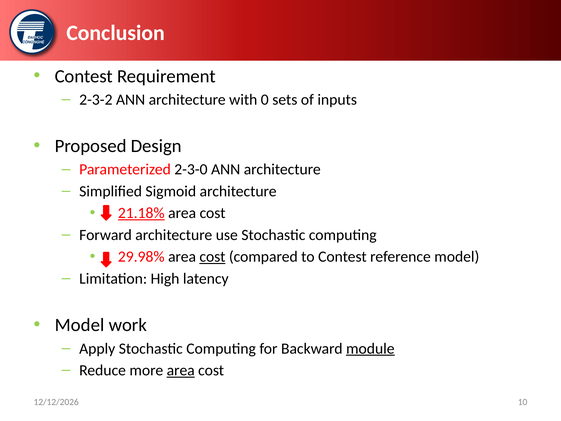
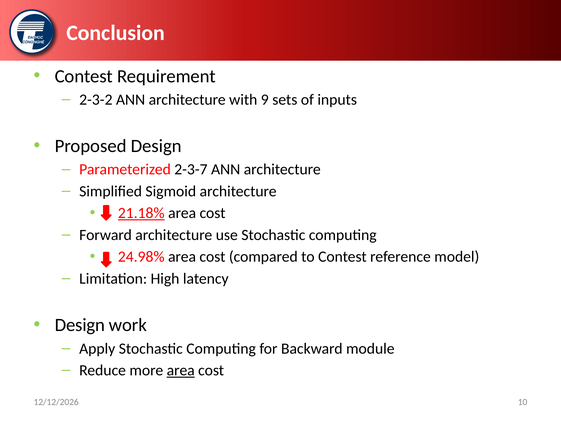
0: 0 -> 9
2-3-0: 2-3-0 -> 2-3-7
29.98%: 29.98% -> 24.98%
cost at (212, 257) underline: present -> none
Model at (80, 325): Model -> Design
module underline: present -> none
